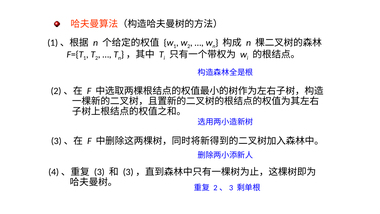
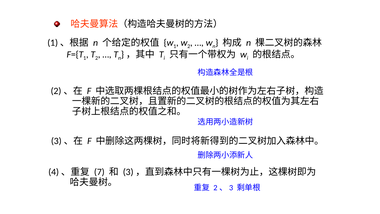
3: 3 -> 7
